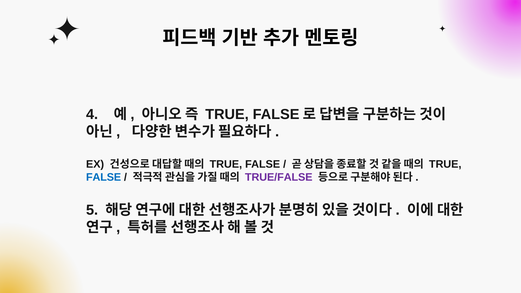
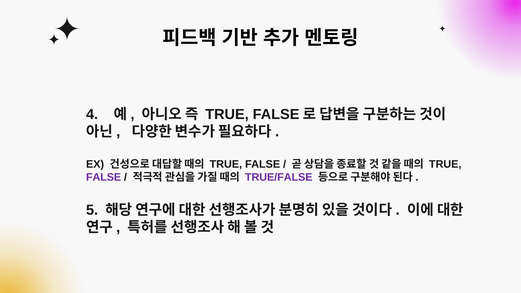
FALSE at (104, 177) colour: blue -> purple
